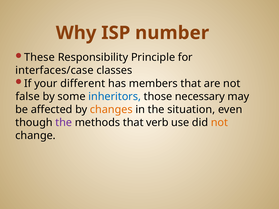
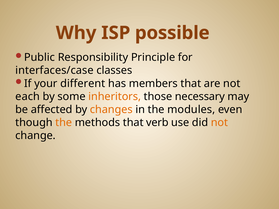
number: number -> possible
These: These -> Public
false: false -> each
inheritors colour: blue -> orange
situation: situation -> modules
the at (64, 123) colour: purple -> orange
